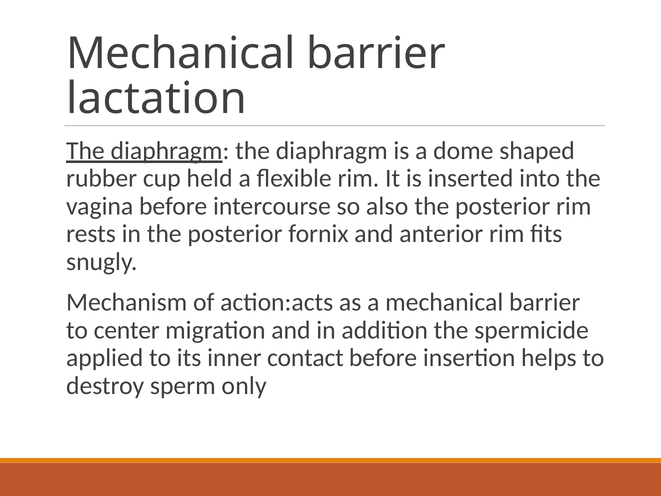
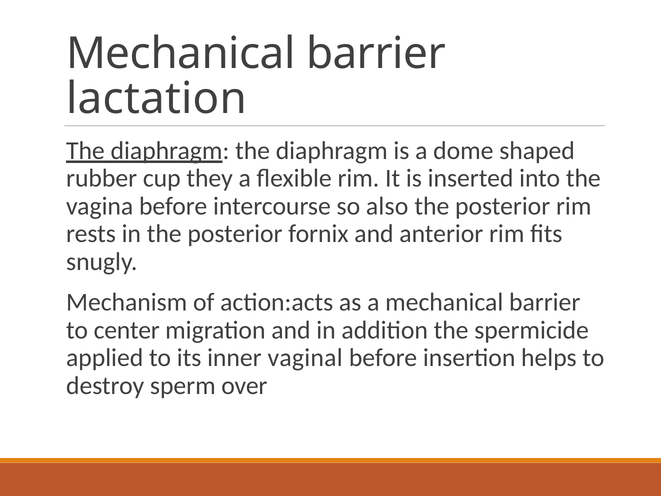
held: held -> they
contact: contact -> vaginal
only: only -> over
